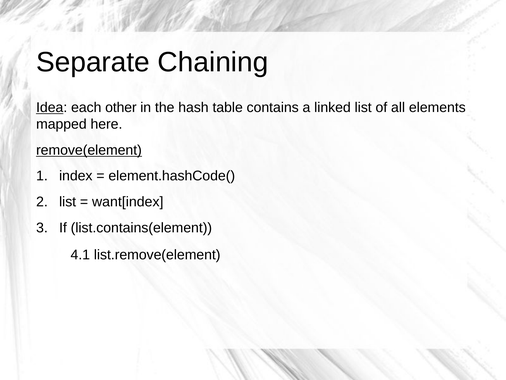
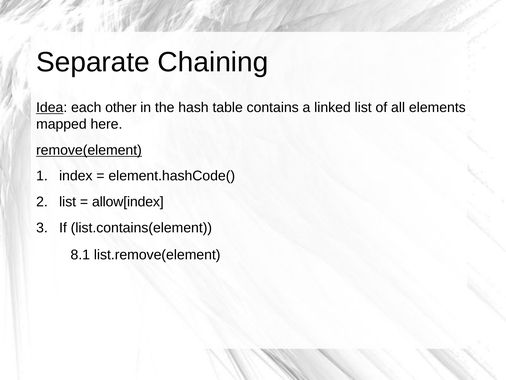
want[index: want[index -> allow[index
4.1: 4.1 -> 8.1
